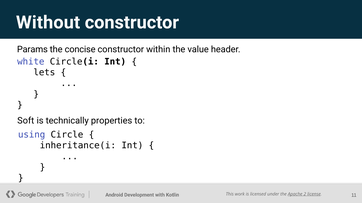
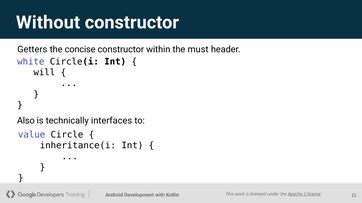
Params: Params -> Getters
value: value -> must
lets: lets -> will
Soft: Soft -> Also
properties: properties -> interfaces
using: using -> value
